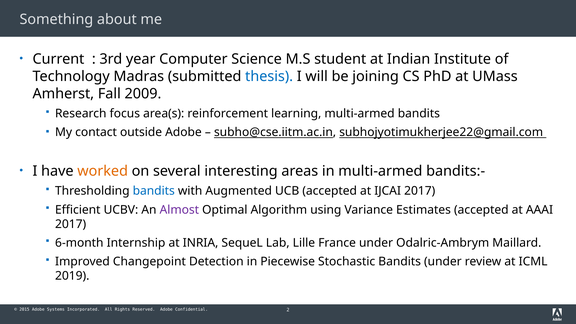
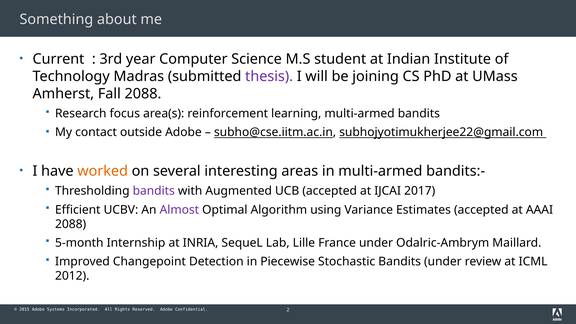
thesis colour: blue -> purple
Fall 2009: 2009 -> 2088
bandits at (154, 191) colour: blue -> purple
2017 at (71, 224): 2017 -> 2088
6-month: 6-month -> 5-month
2019: 2019 -> 2012
